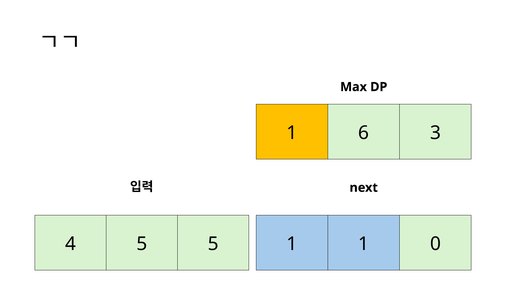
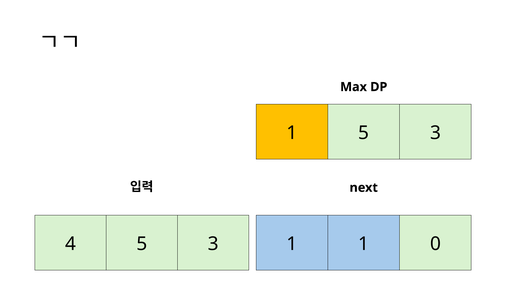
1 6: 6 -> 5
4 5 5: 5 -> 3
